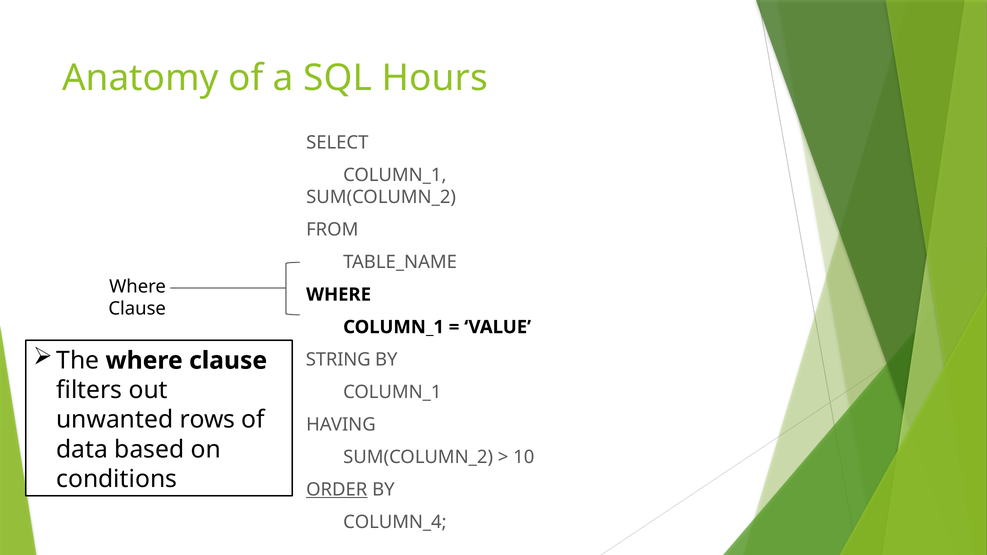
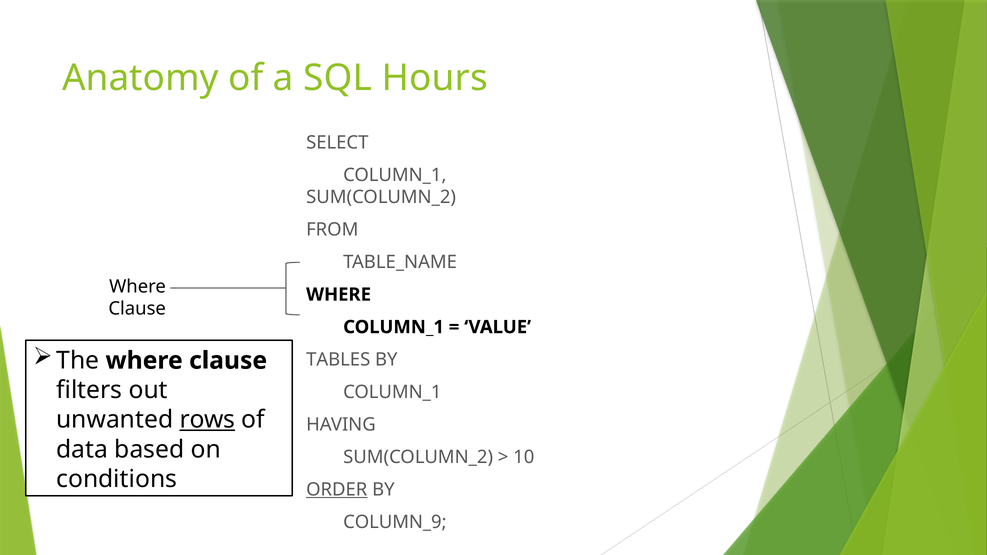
STRING: STRING -> TABLES
rows underline: none -> present
COLUMN_4: COLUMN_4 -> COLUMN_9
